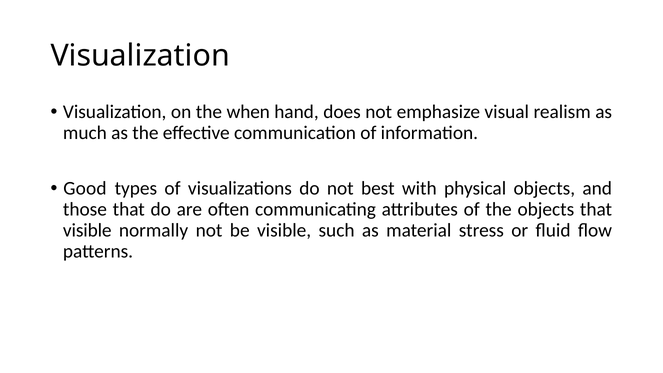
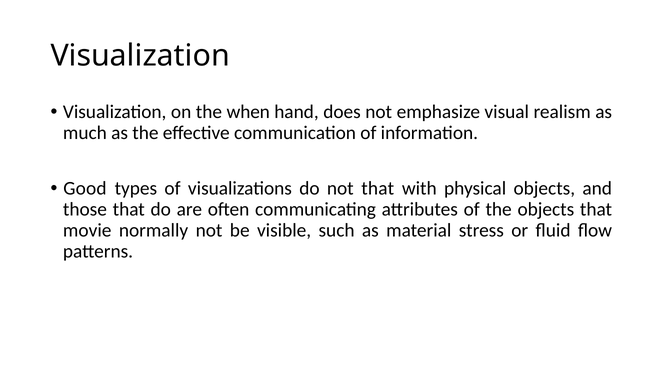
not best: best -> that
visible at (87, 230): visible -> movie
